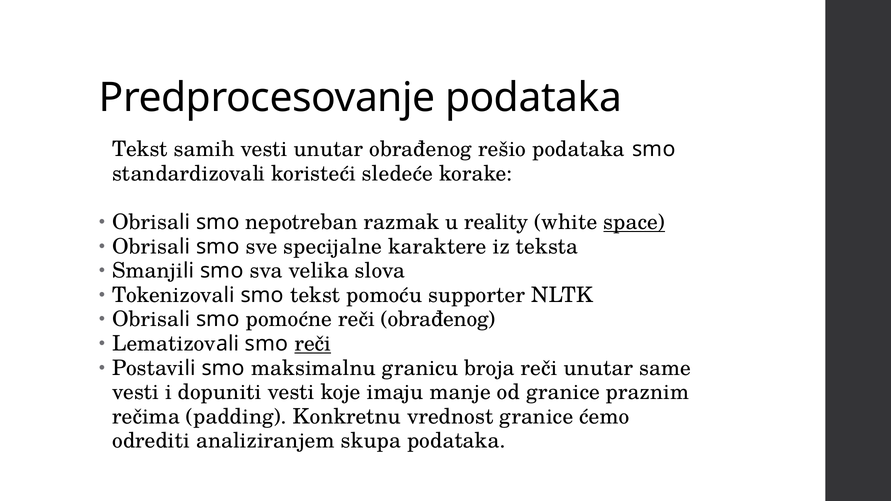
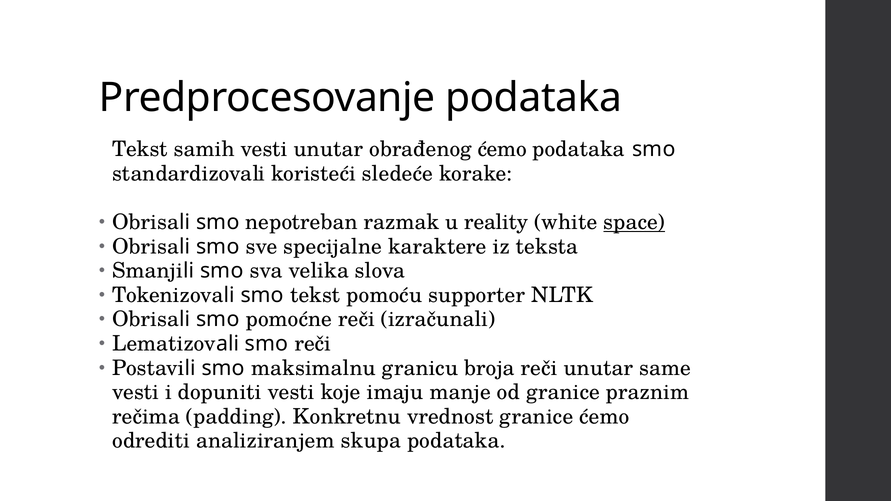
obrađenog rešio: rešio -> ćemo
reči obrađenog: obrađenog -> izračunali
reči at (313, 344) underline: present -> none
